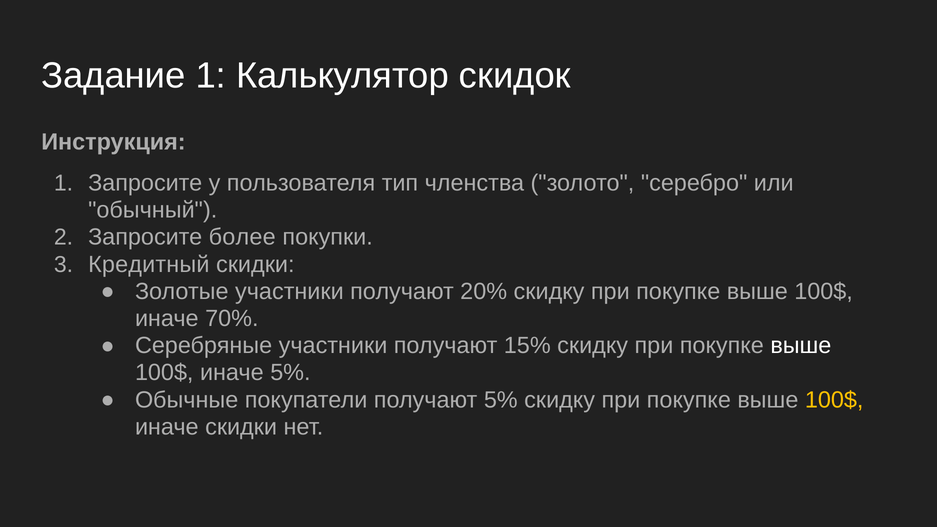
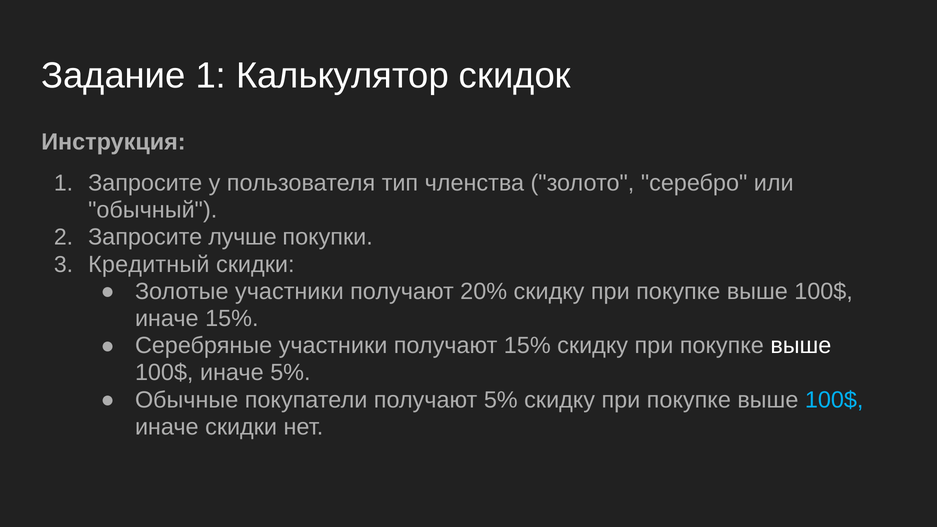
более: более -> лучше
иначе 70%: 70% -> 15%
100$ at (834, 400) colour: yellow -> light blue
